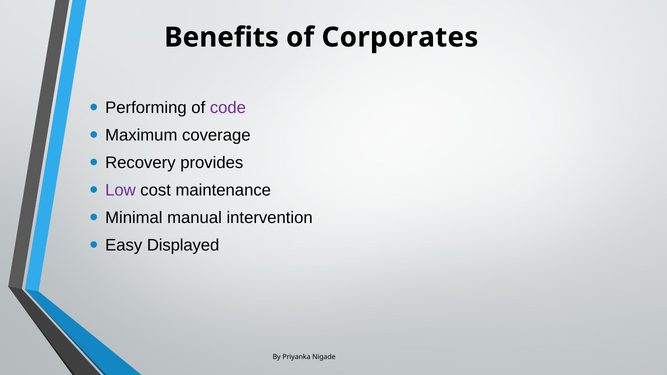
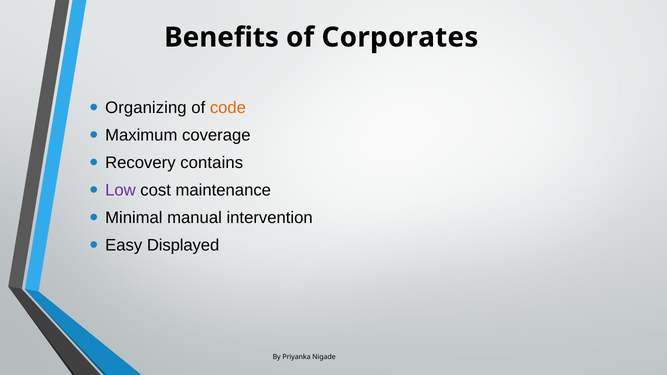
Performing: Performing -> Organizing
code colour: purple -> orange
provides: provides -> contains
